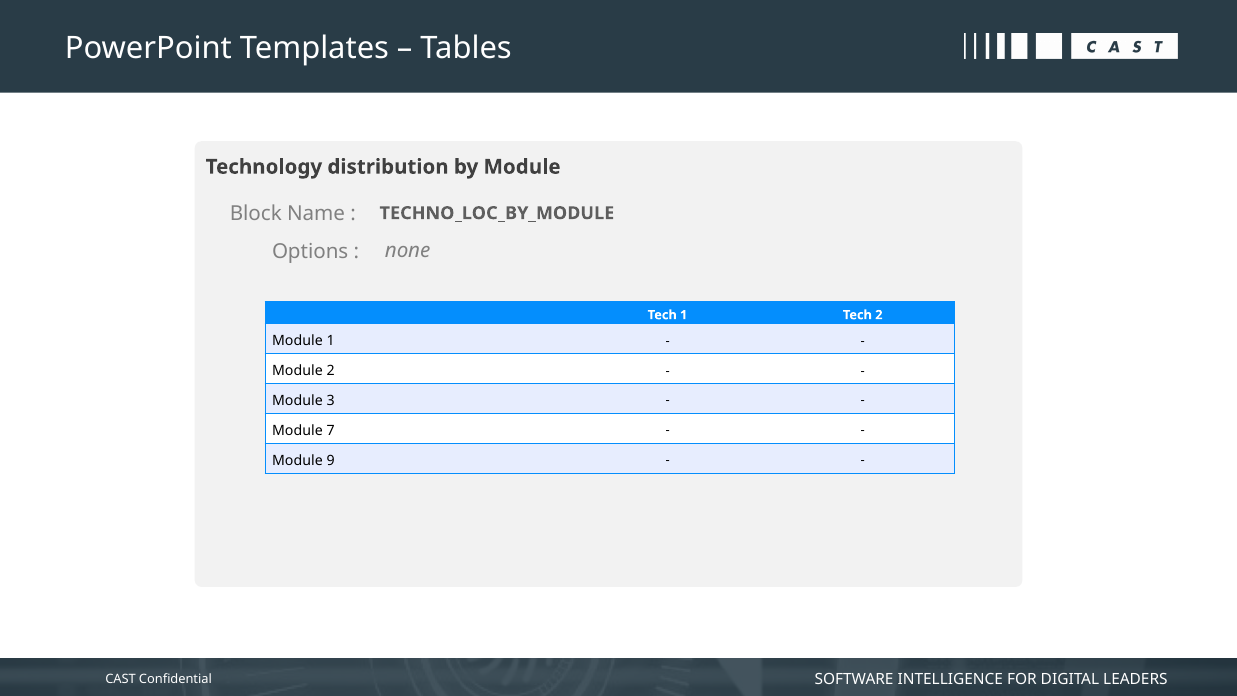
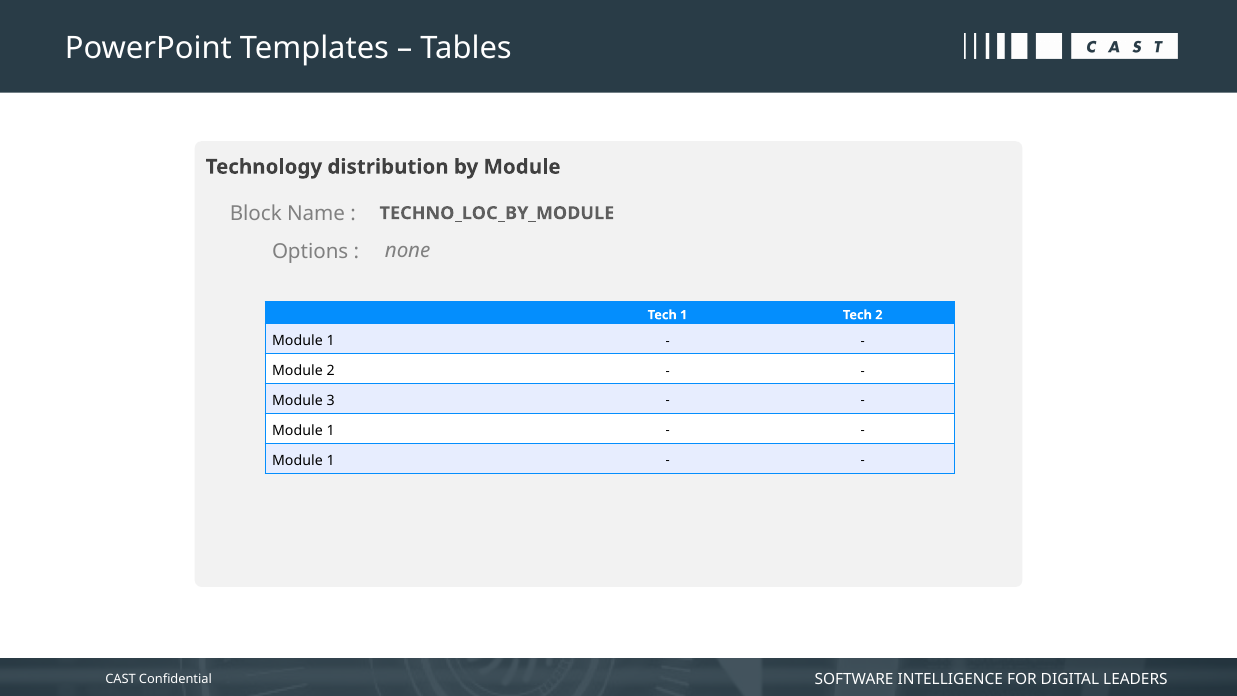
7 at (331, 431): 7 -> 1
9 at (331, 461): 9 -> 1
